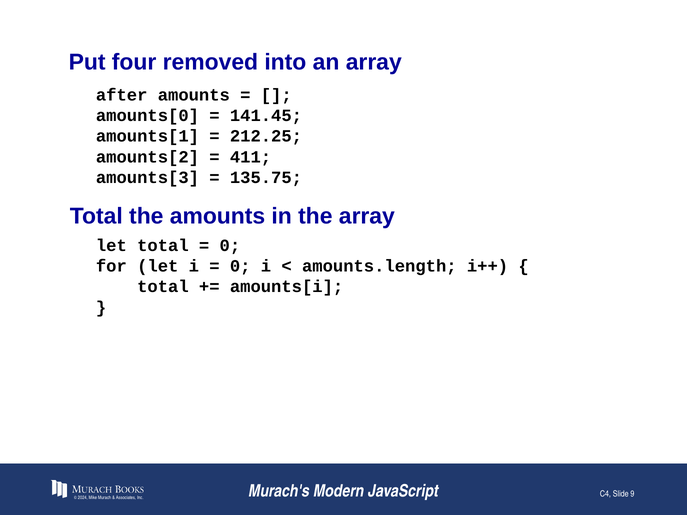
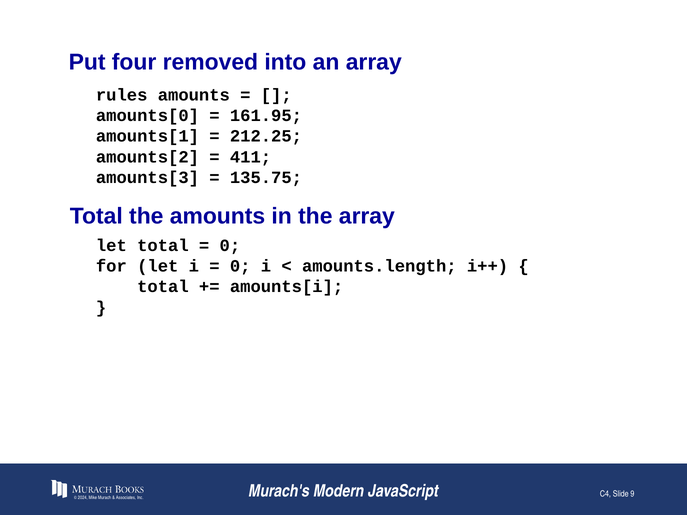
after: after -> rules
141.45: 141.45 -> 161.95
